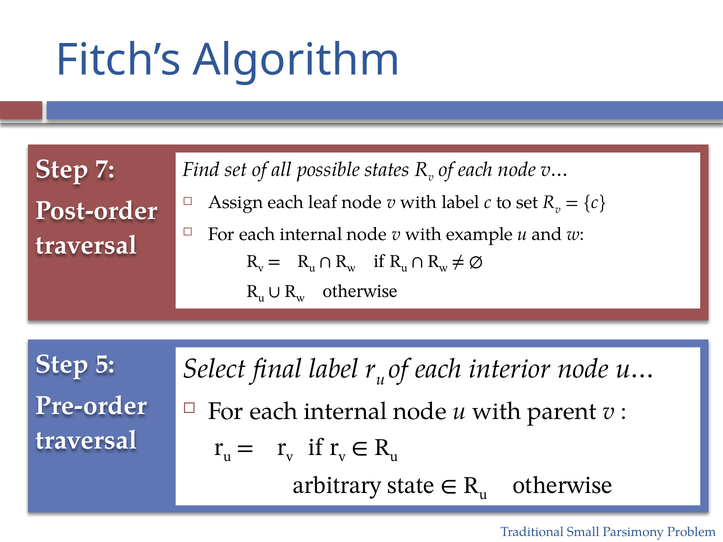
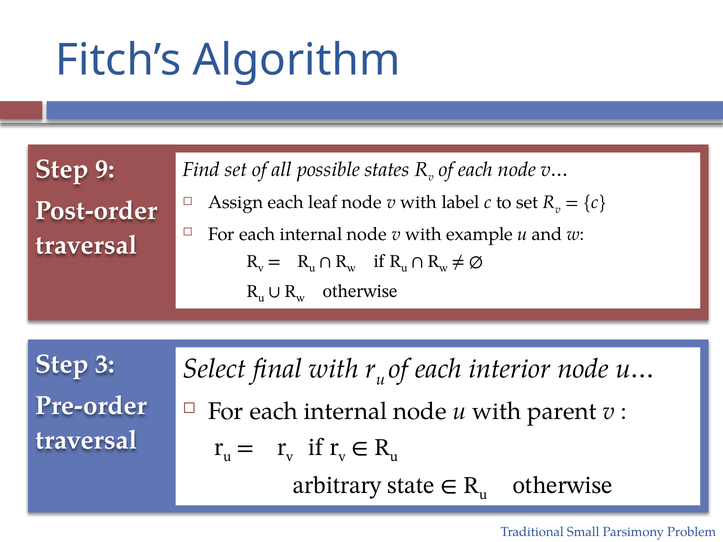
7: 7 -> 9
5: 5 -> 3
final label: label -> with
